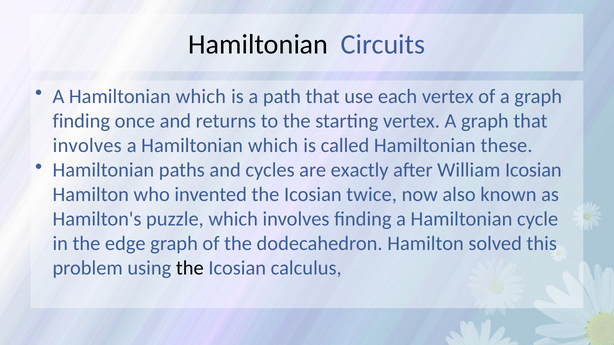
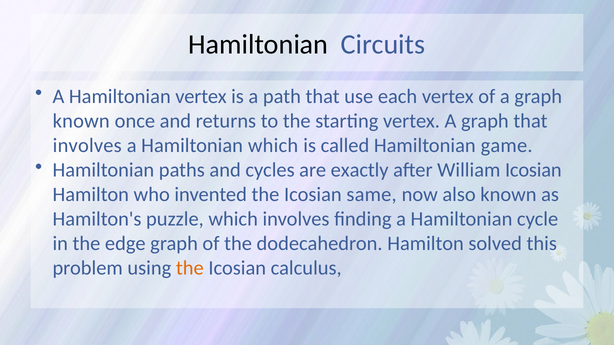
which at (201, 97): which -> vertex
finding at (81, 121): finding -> known
these: these -> game
twice: twice -> same
the at (190, 269) colour: black -> orange
